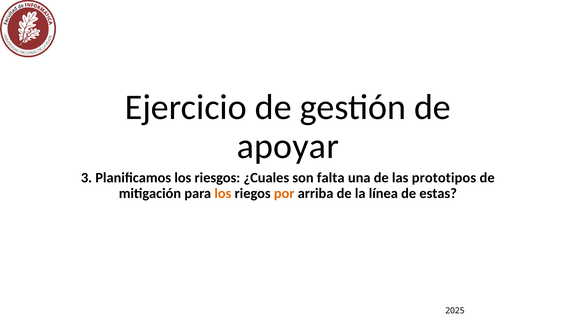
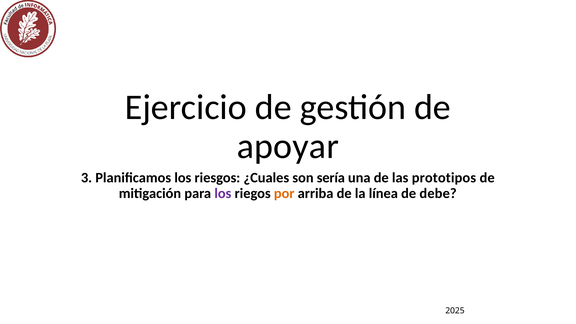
falta: falta -> sería
los at (223, 193) colour: orange -> purple
estas: estas -> debe
